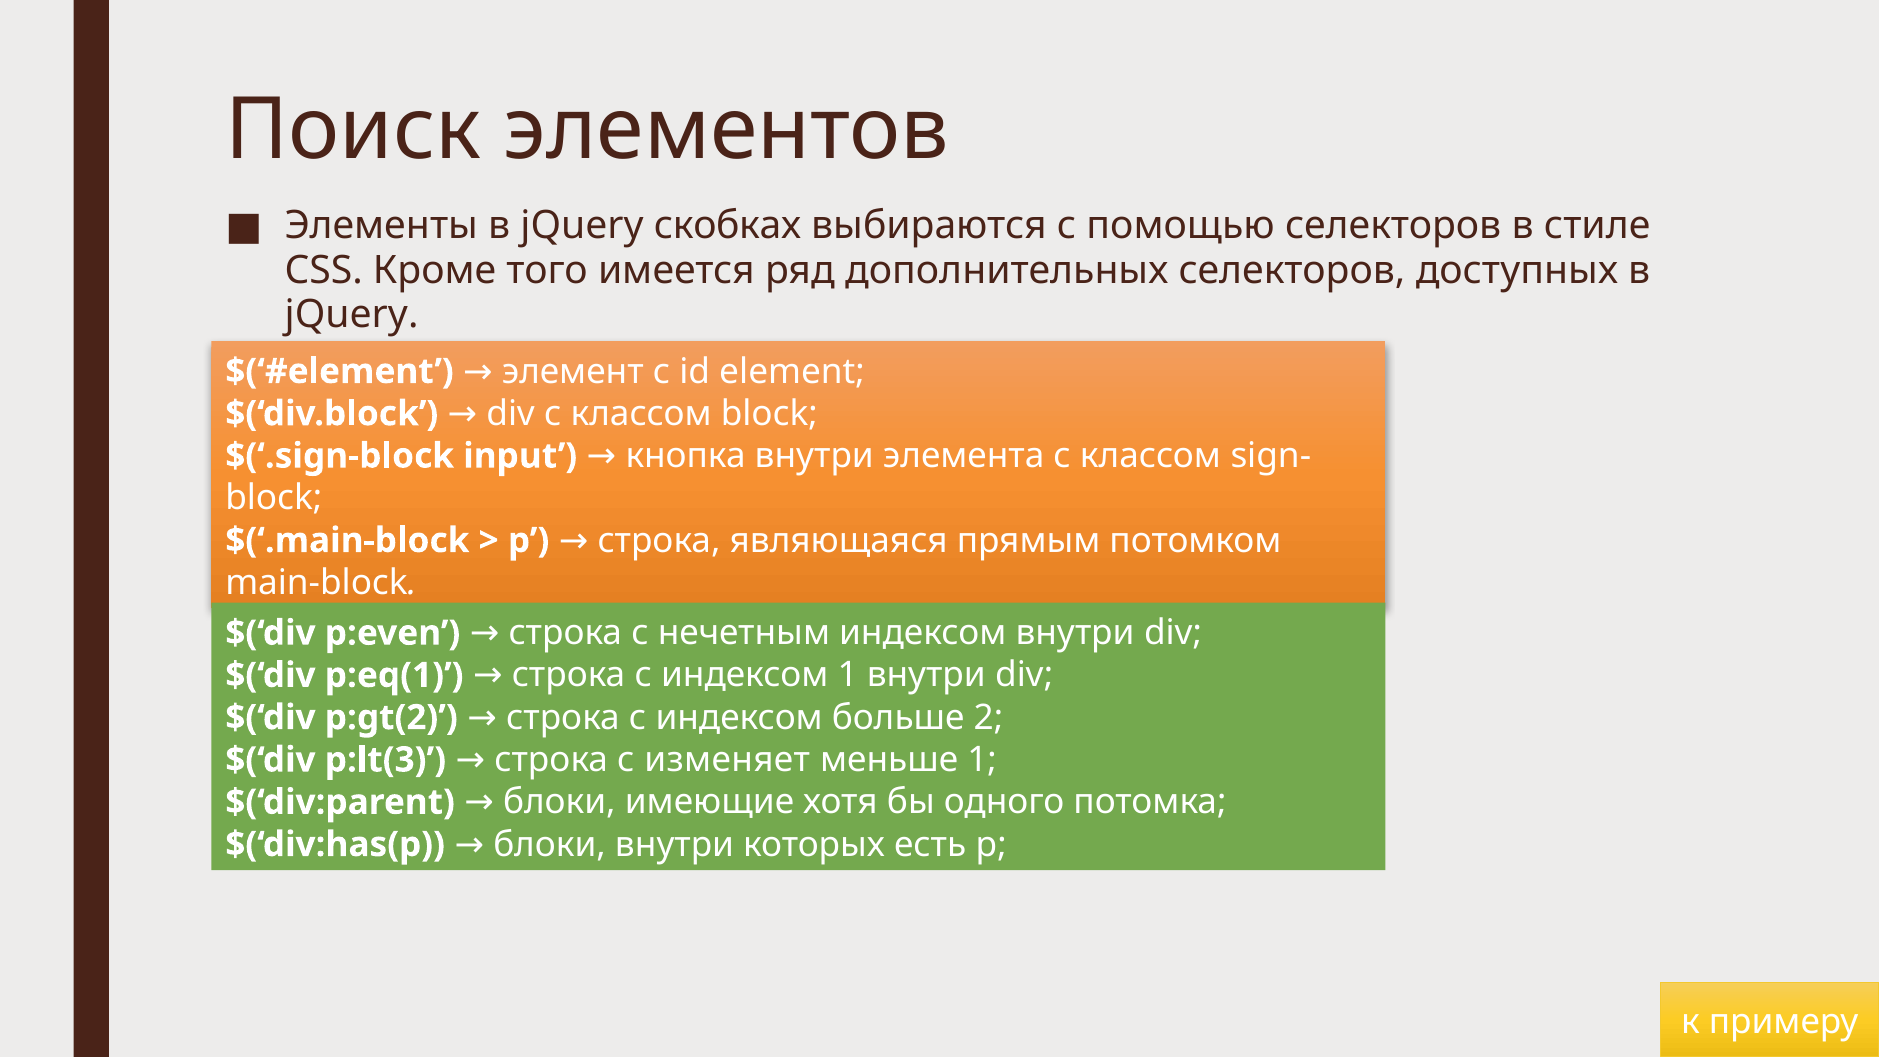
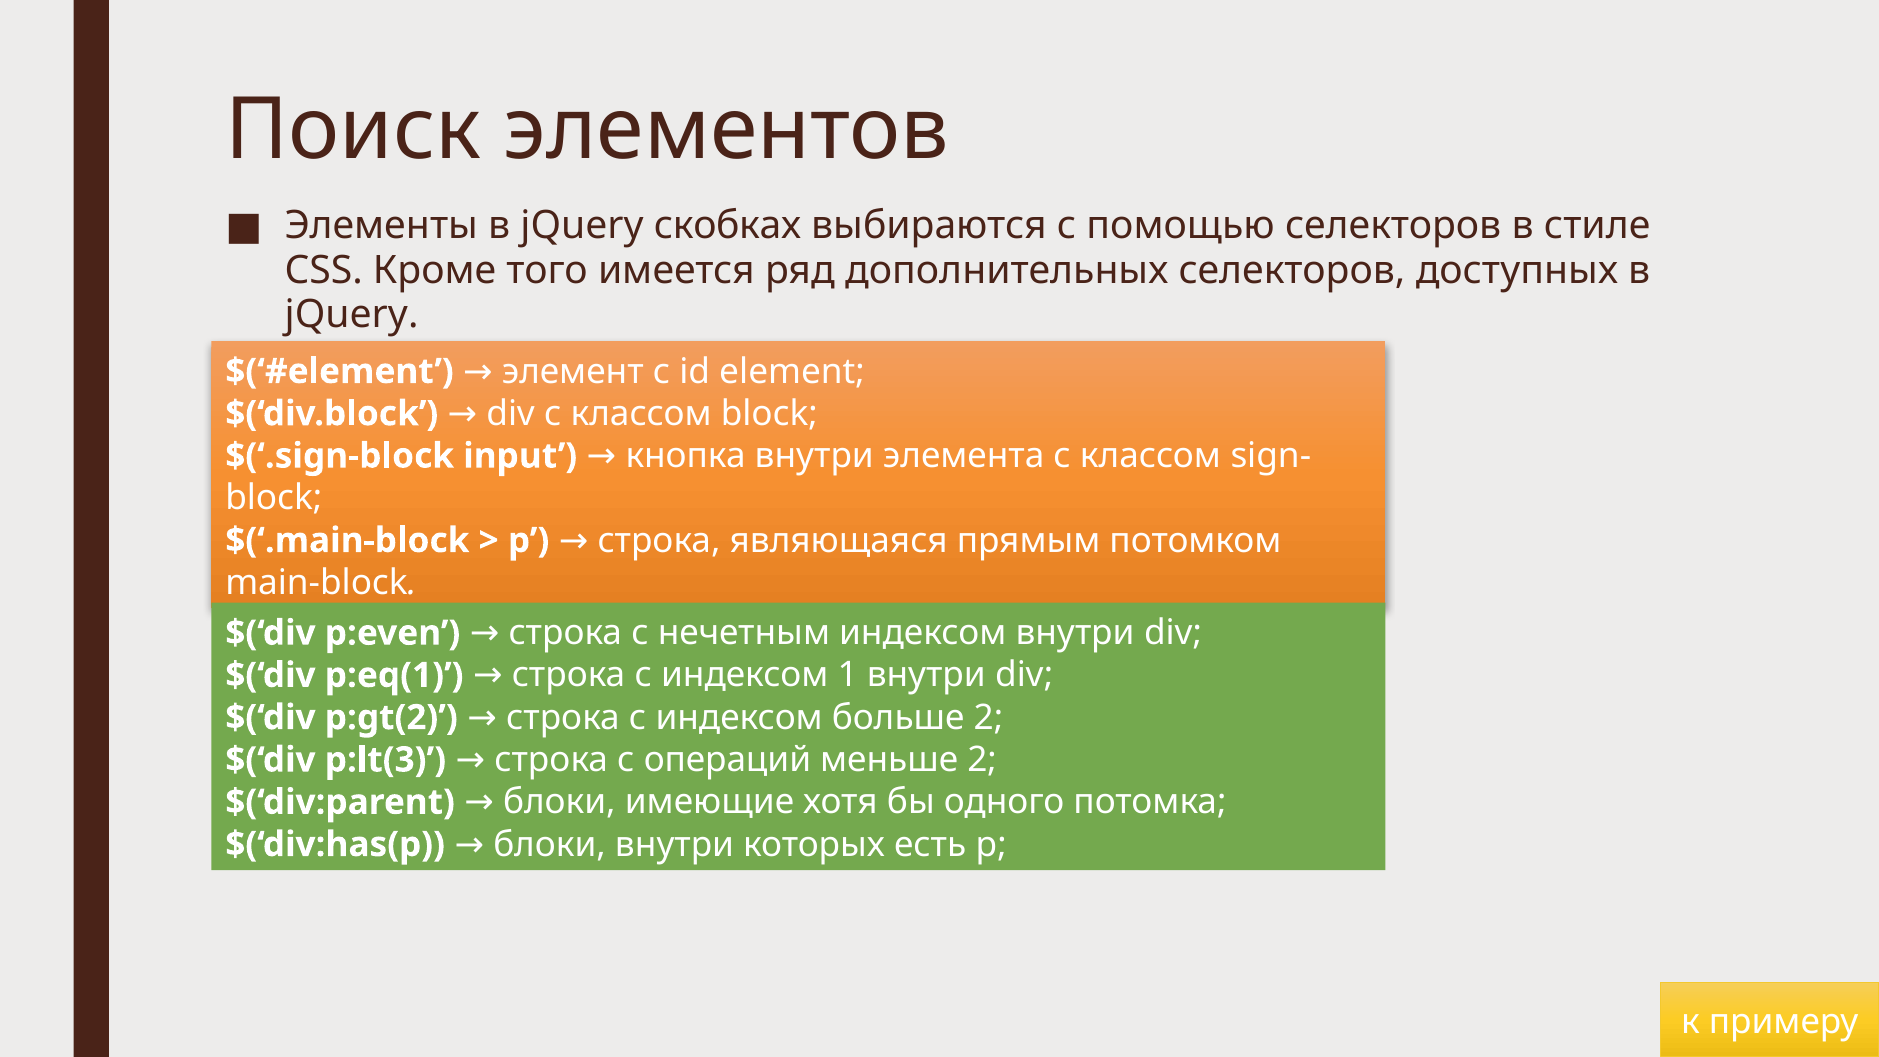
изменяет: изменяет -> операций
меньше 1: 1 -> 2
